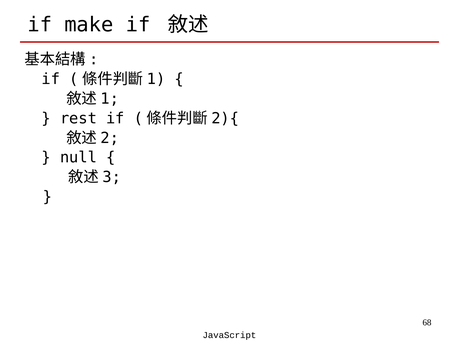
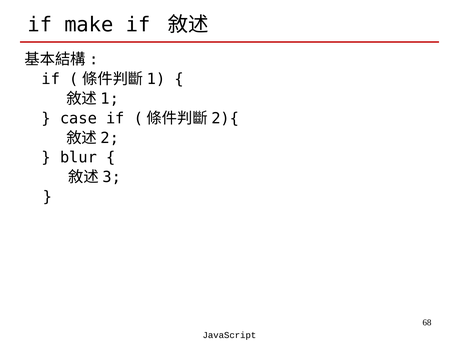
rest: rest -> case
null: null -> blur
